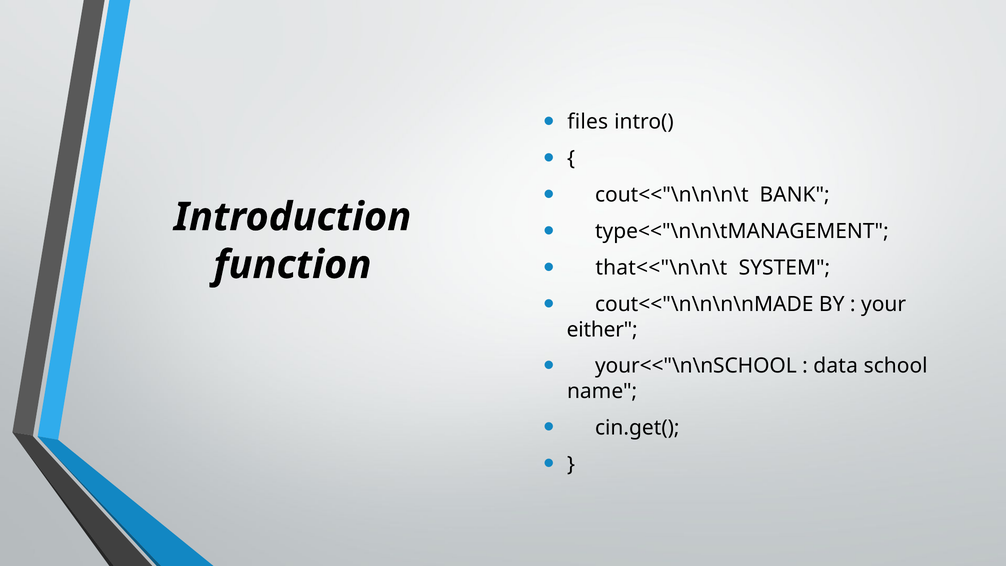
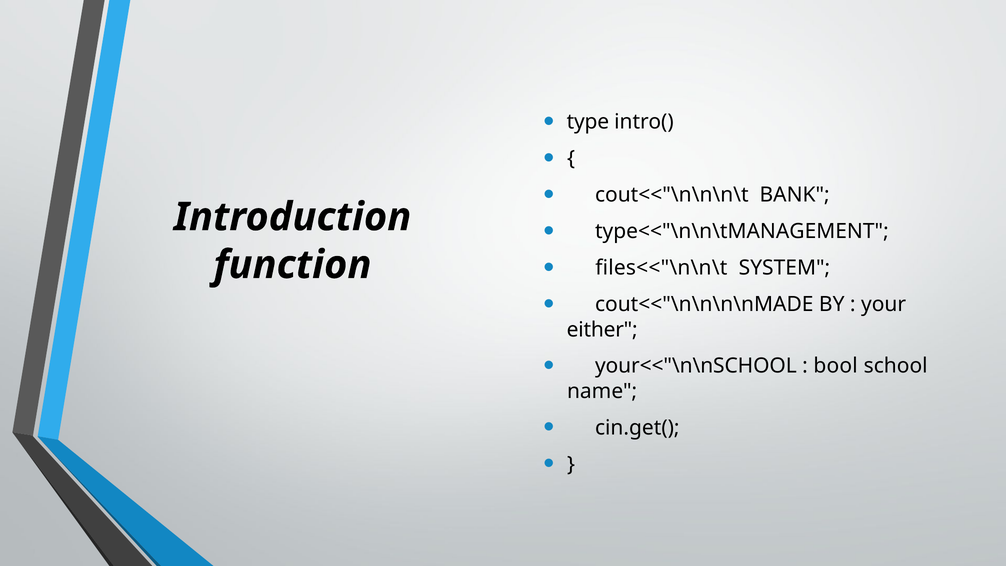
files: files -> type
that<<"\n\n\t: that<<"\n\n\t -> files<<"\n\n\t
data: data -> bool
